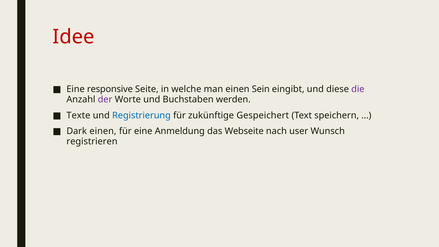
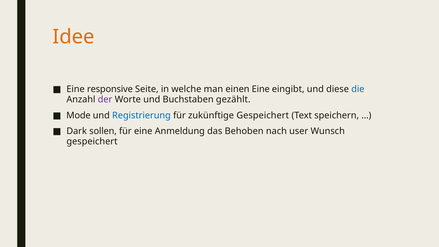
Idee colour: red -> orange
einen Sein: Sein -> Eine
die colour: purple -> blue
werden: werden -> gezählt
Texte: Texte -> Mode
Dark einen: einen -> sollen
Webseite: Webseite -> Behoben
registrieren at (92, 141): registrieren -> gespeichert
